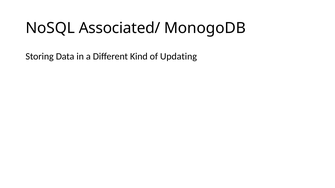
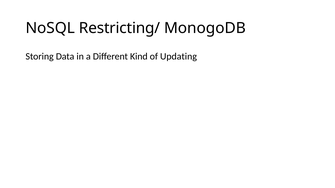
Associated/: Associated/ -> Restricting/
